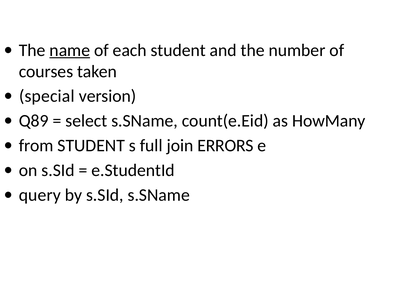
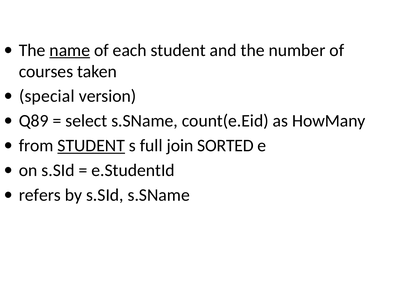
STUDENT at (91, 146) underline: none -> present
ERRORS: ERRORS -> SORTED
query: query -> refers
